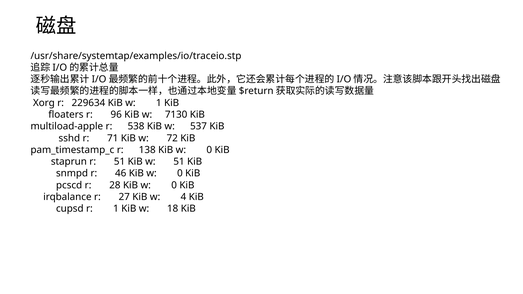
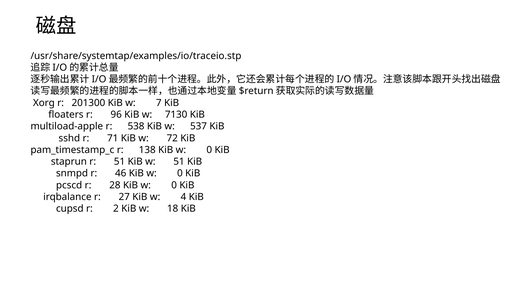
229634: 229634 -> 201300
w 1: 1 -> 7
r 1: 1 -> 2
